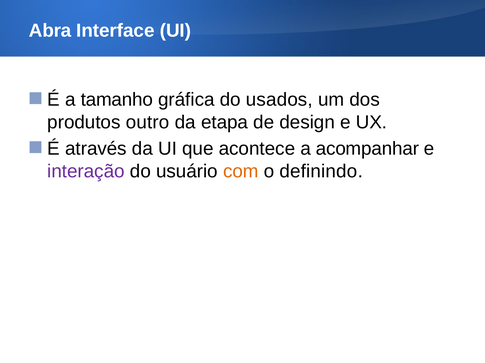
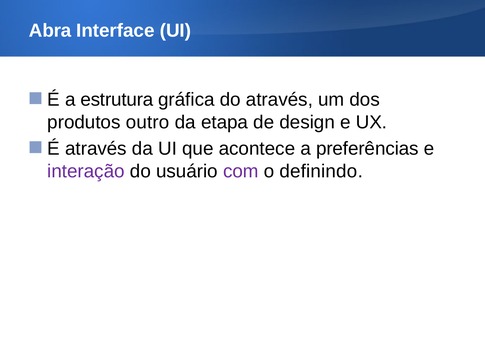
tamanho: tamanho -> estrutura
do usados: usados -> através
acompanhar: acompanhar -> preferências
com colour: orange -> purple
